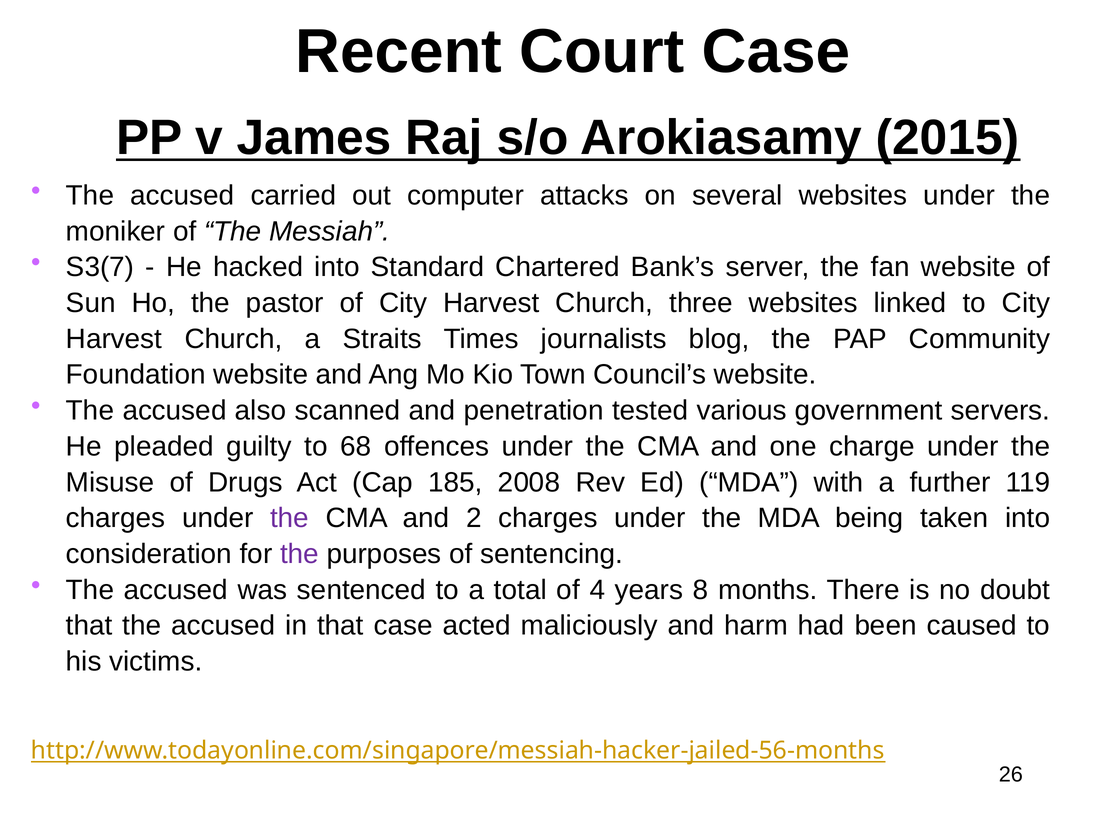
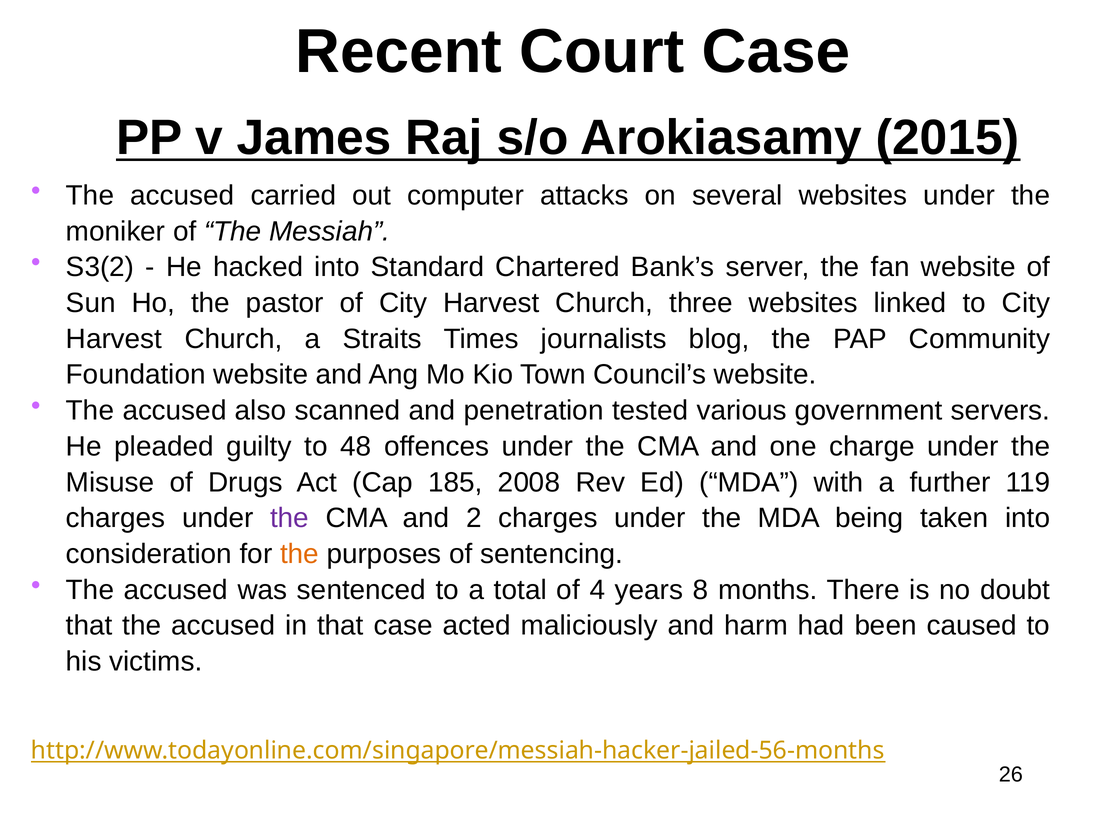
S3(7: S3(7 -> S3(2
68: 68 -> 48
the at (299, 554) colour: purple -> orange
